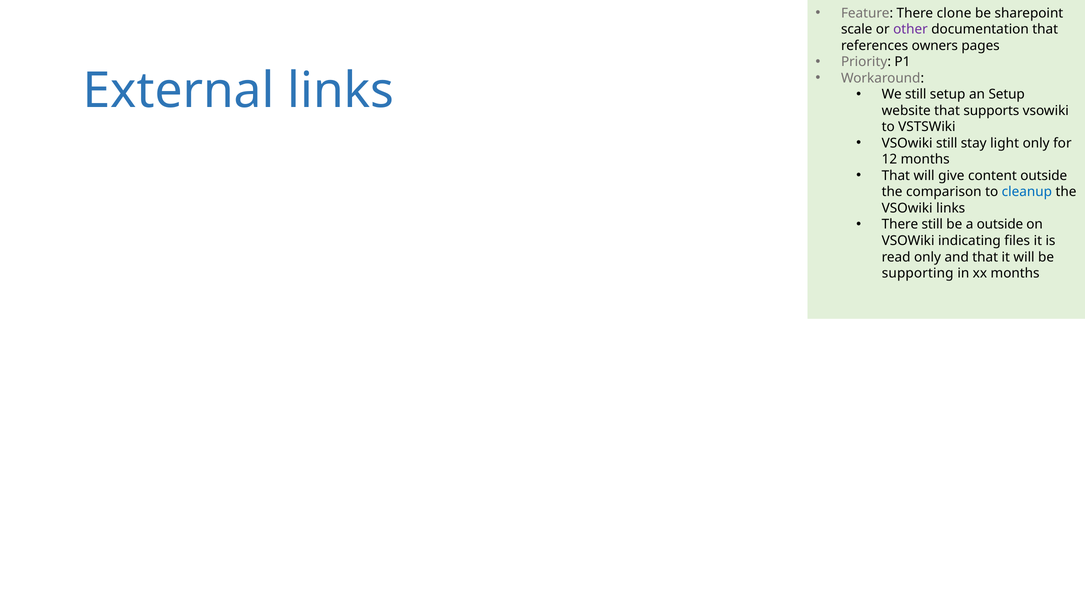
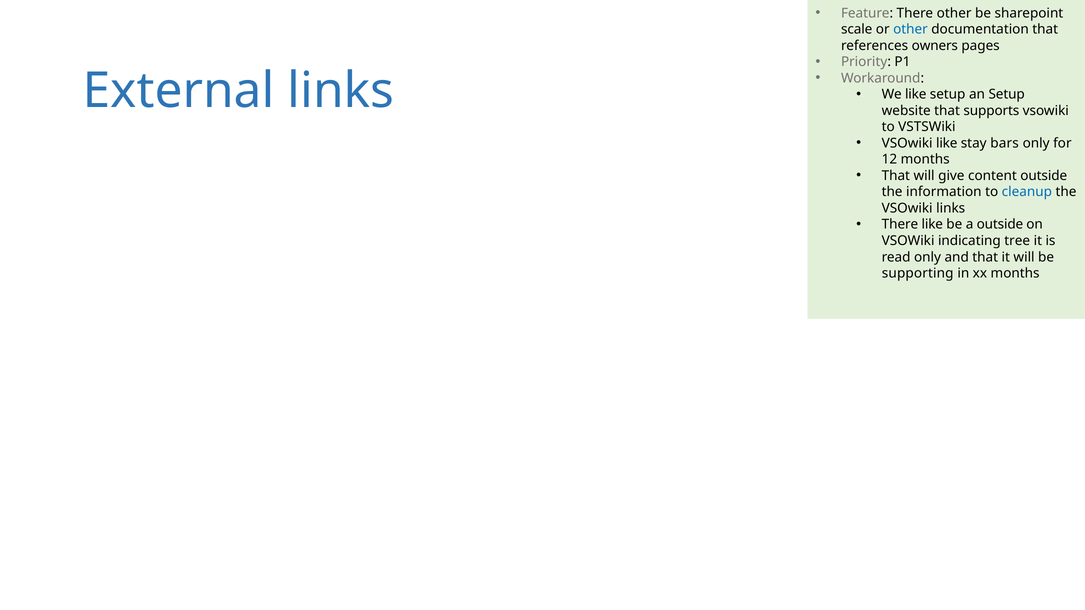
There clone: clone -> other
other at (910, 29) colour: purple -> blue
We still: still -> like
VSOwiki still: still -> like
light: light -> bars
comparison: comparison -> information
There still: still -> like
files: files -> tree
